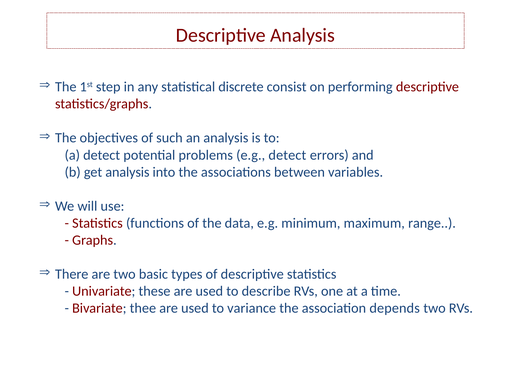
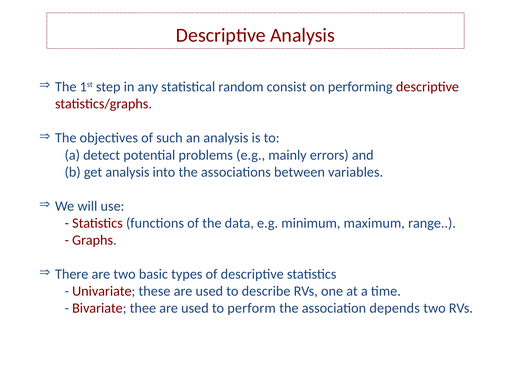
discrete: discrete -> random
e.g detect: detect -> mainly
variance: variance -> perform
